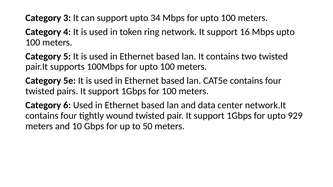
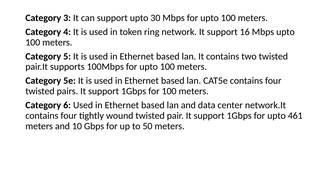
34: 34 -> 30
929: 929 -> 461
